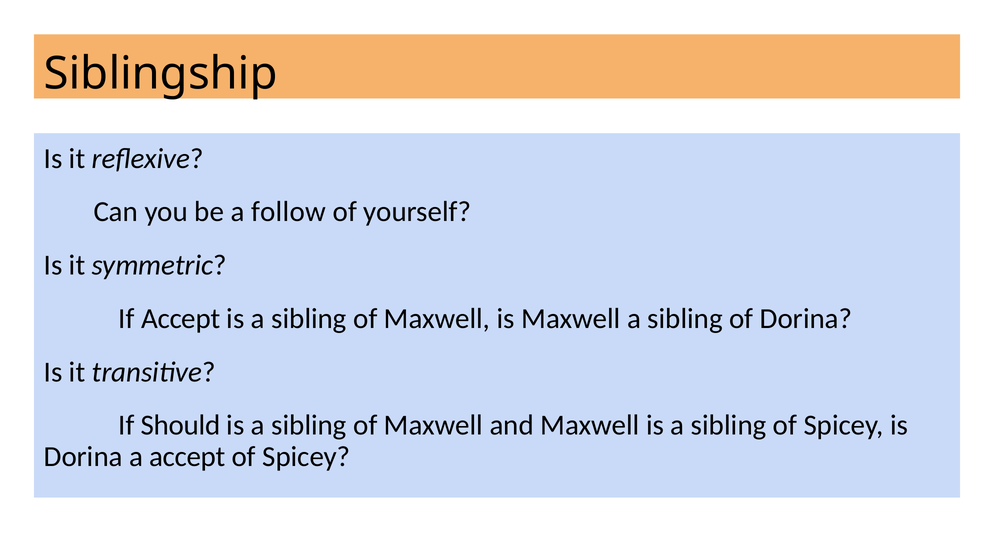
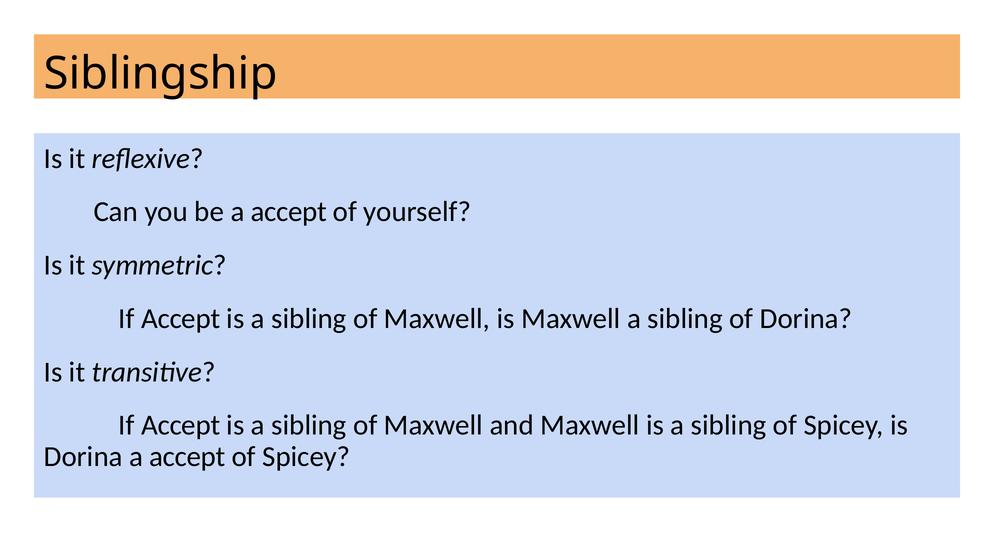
be a follow: follow -> accept
Should at (181, 425): Should -> Accept
